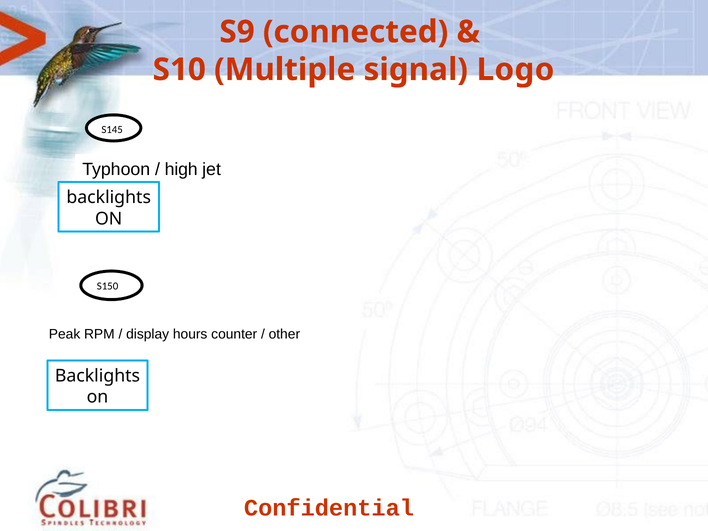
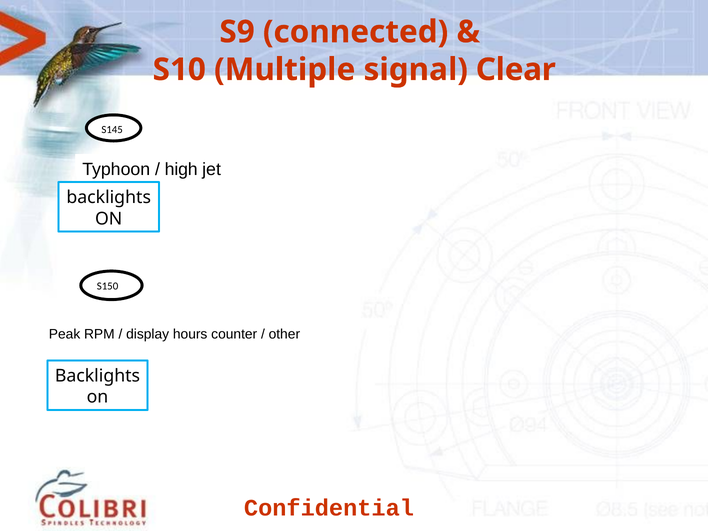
Logo: Logo -> Clear
